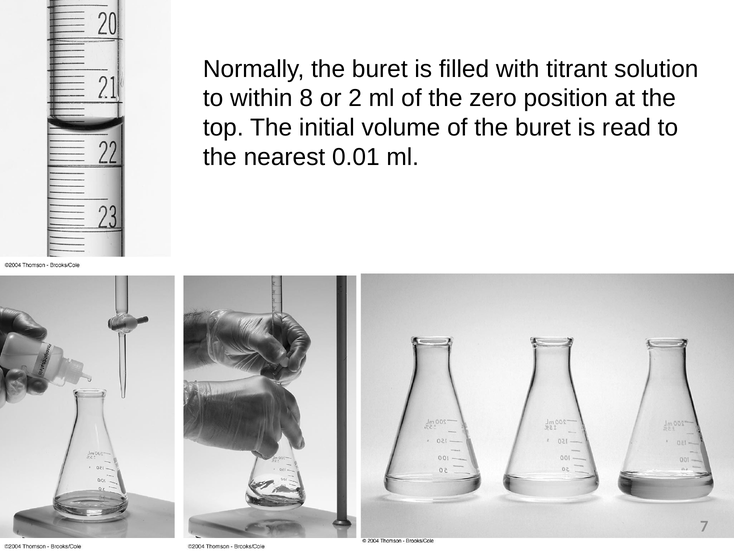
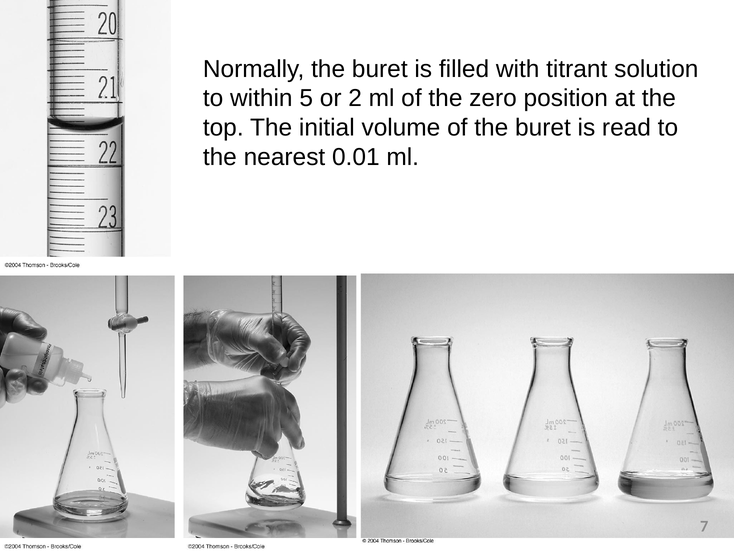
8: 8 -> 5
